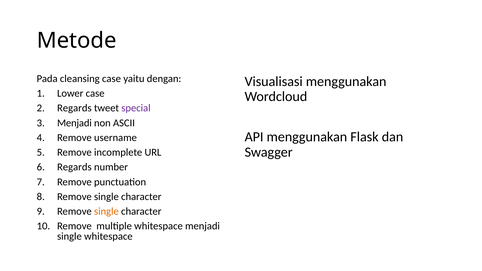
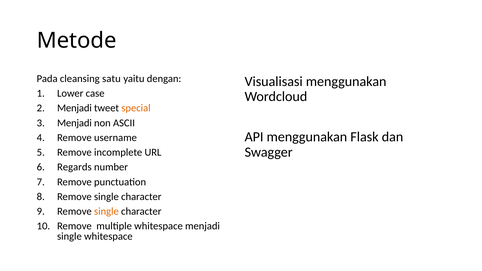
cleansing case: case -> satu
Regards at (74, 108): Regards -> Menjadi
special colour: purple -> orange
